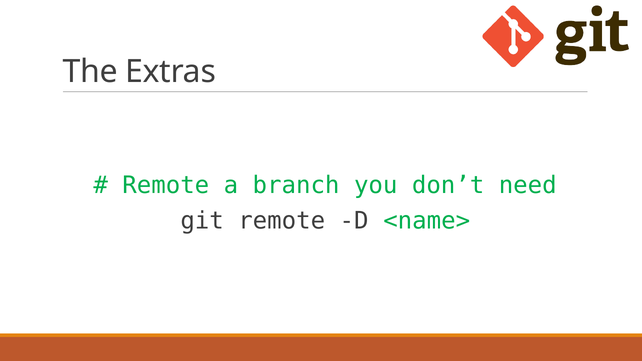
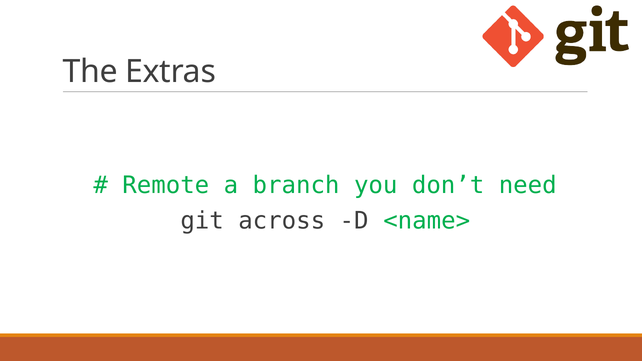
git remote: remote -> across
